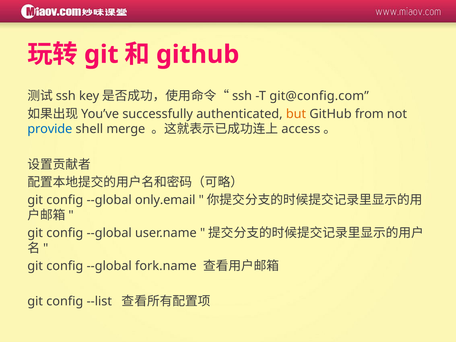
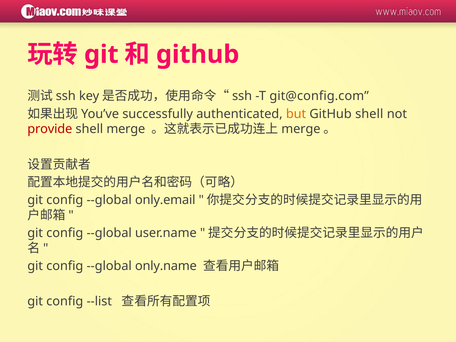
GitHub from: from -> shell
provide colour: blue -> red
access at (301, 129): access -> merge
fork.name: fork.name -> only.name
